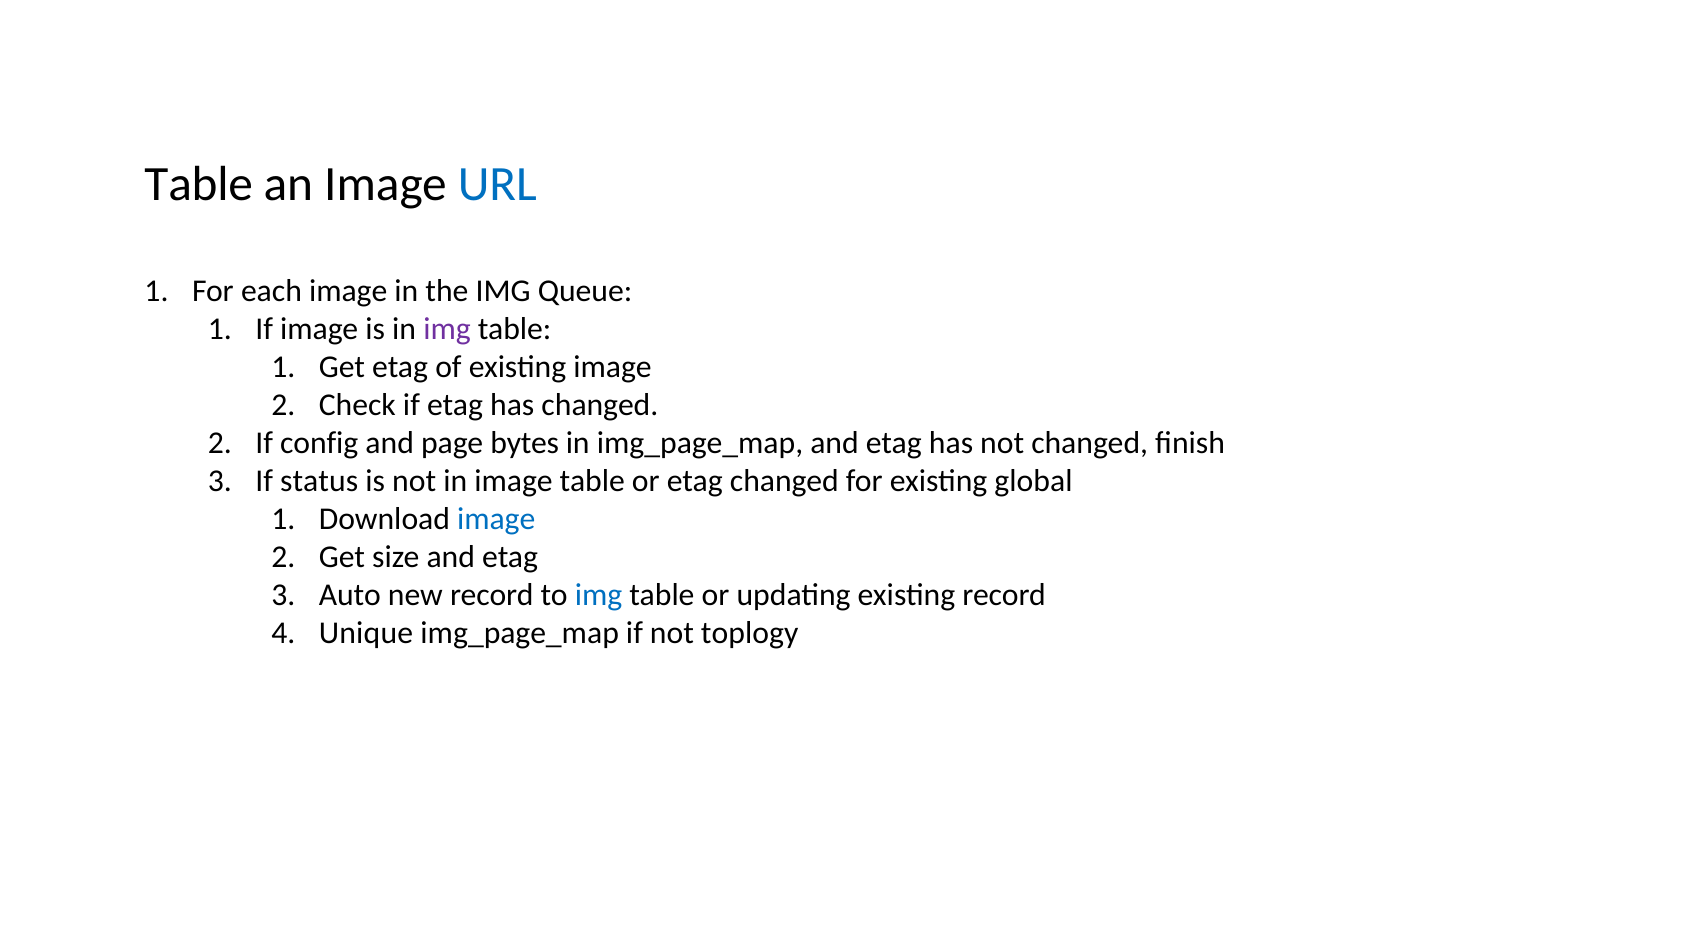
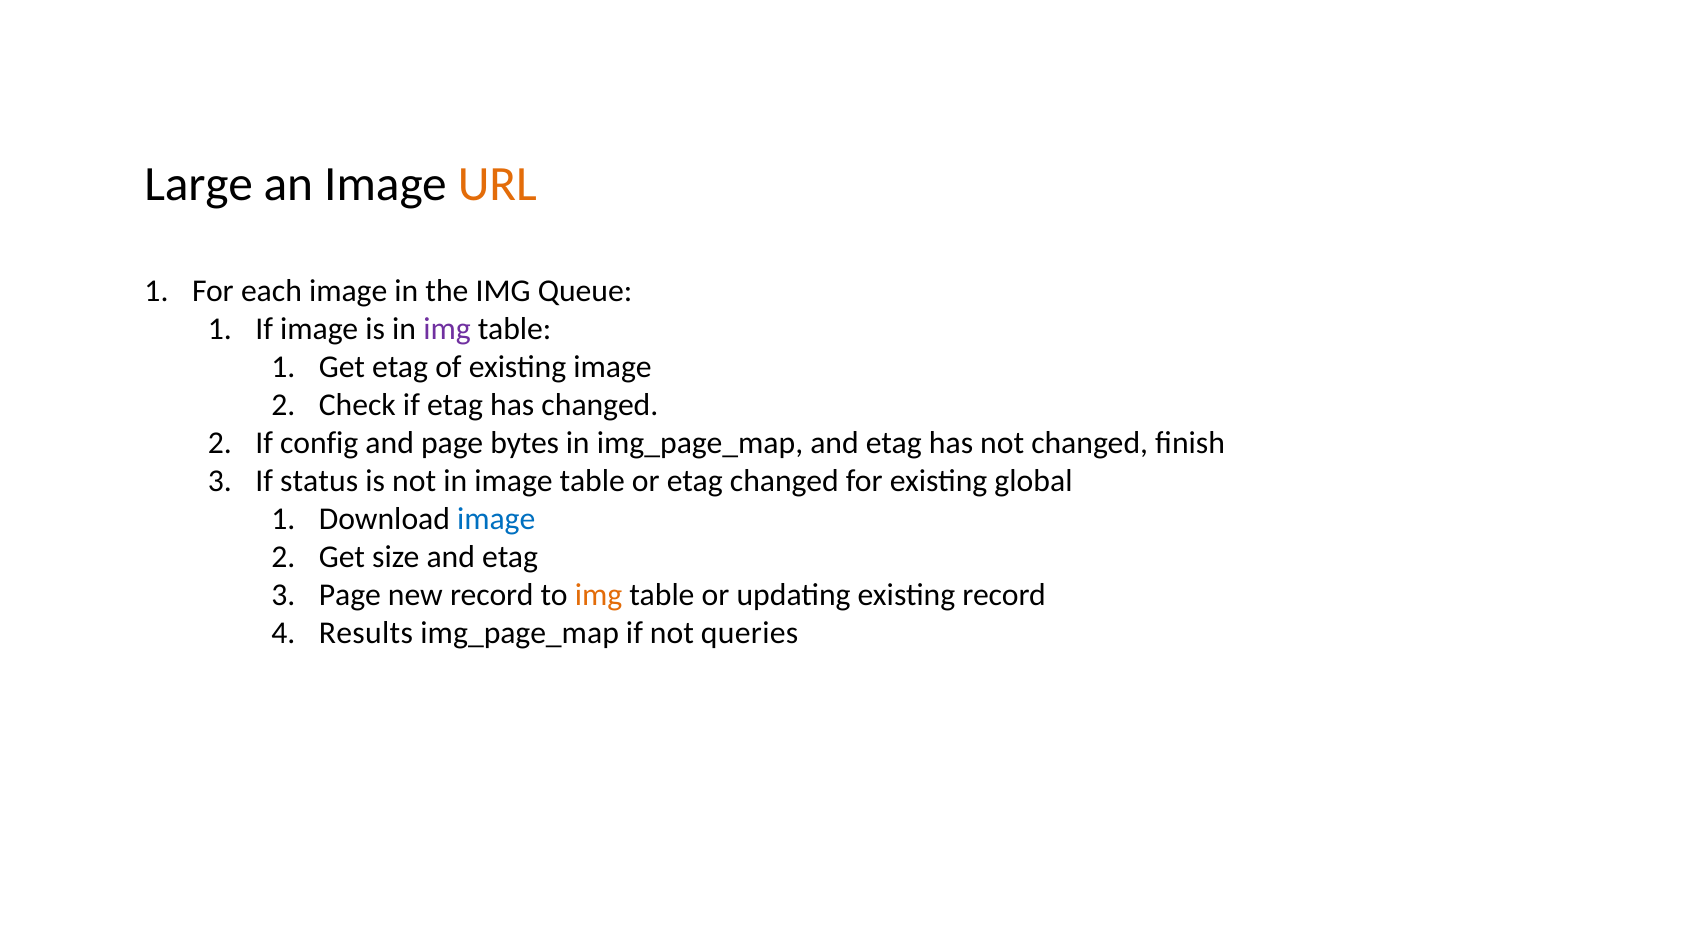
Table at (199, 184): Table -> Large
URL colour: blue -> orange
Auto at (350, 595): Auto -> Page
img at (599, 595) colour: blue -> orange
Unique: Unique -> Results
toplogy: toplogy -> queries
